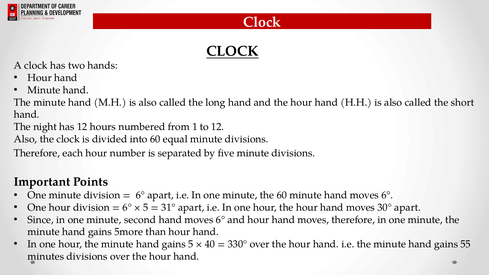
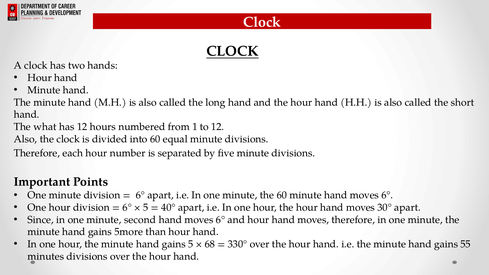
night: night -> what
31°: 31° -> 40°
40: 40 -> 68
